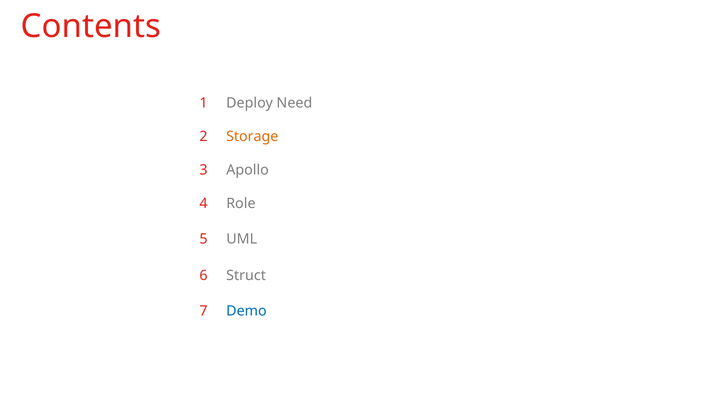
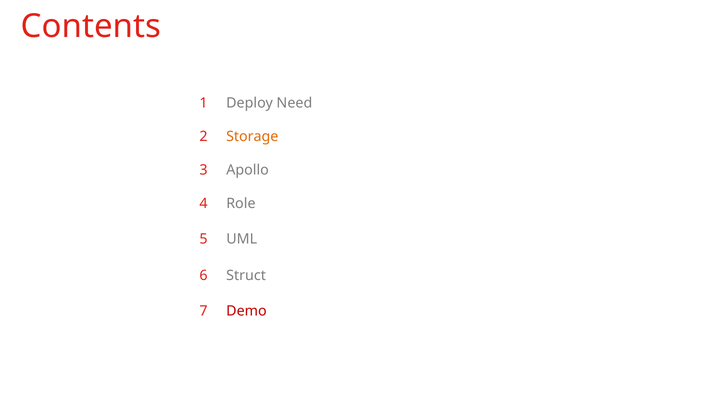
Demo colour: blue -> red
